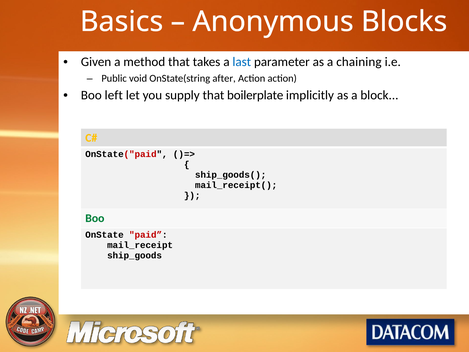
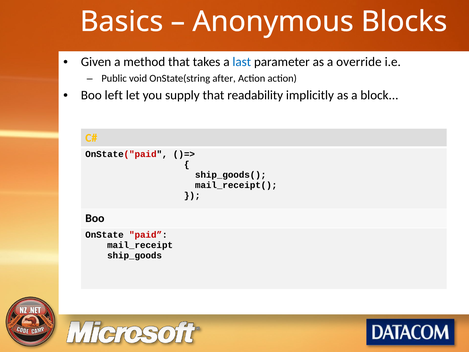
chaining: chaining -> override
boilerplate: boilerplate -> readability
Boo at (95, 218) colour: green -> black
